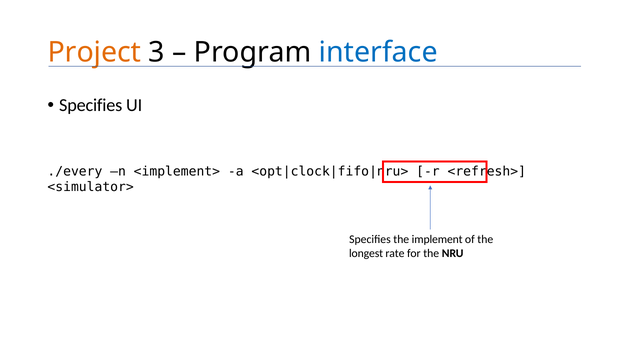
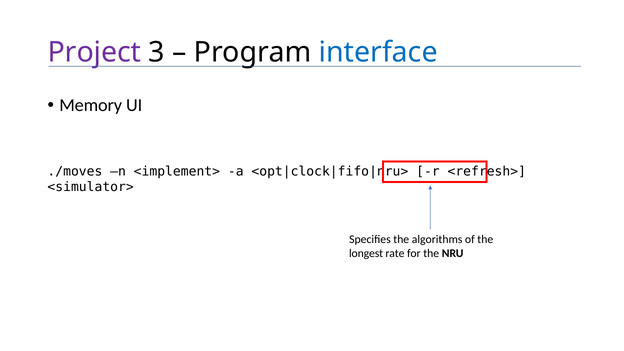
Project colour: orange -> purple
Specifies at (91, 105): Specifies -> Memory
./every: ./every -> ./moves
implement: implement -> algorithms
